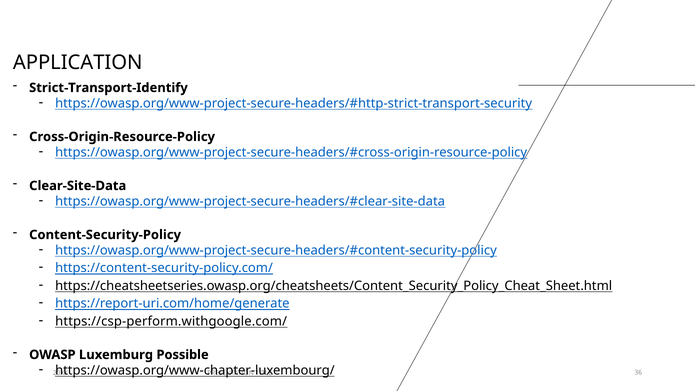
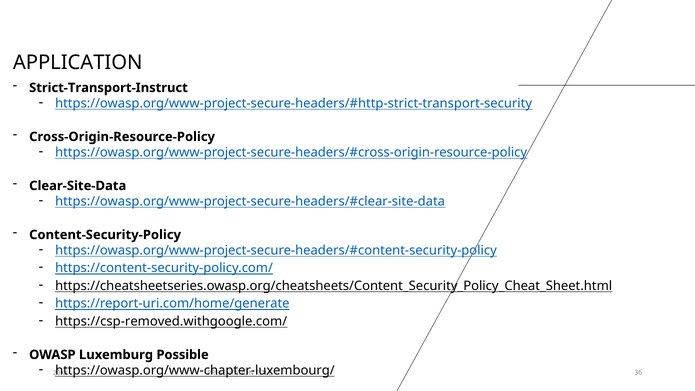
Strict-Transport-Identify: Strict-Transport-Identify -> Strict-Transport-Instruct
https://csp-perform.withgoogle.com/: https://csp-perform.withgoogle.com/ -> https://csp-removed.withgoogle.com/
